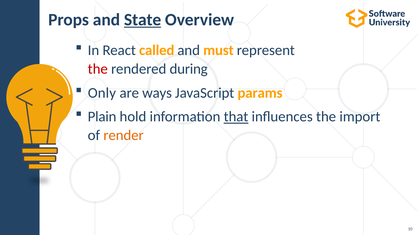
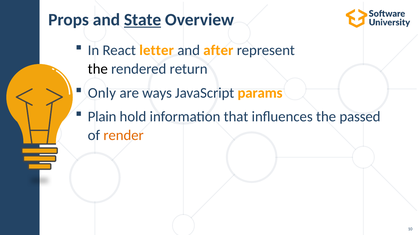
called: called -> letter
must: must -> after
the at (98, 69) colour: red -> black
during: during -> return
that underline: present -> none
import: import -> passed
